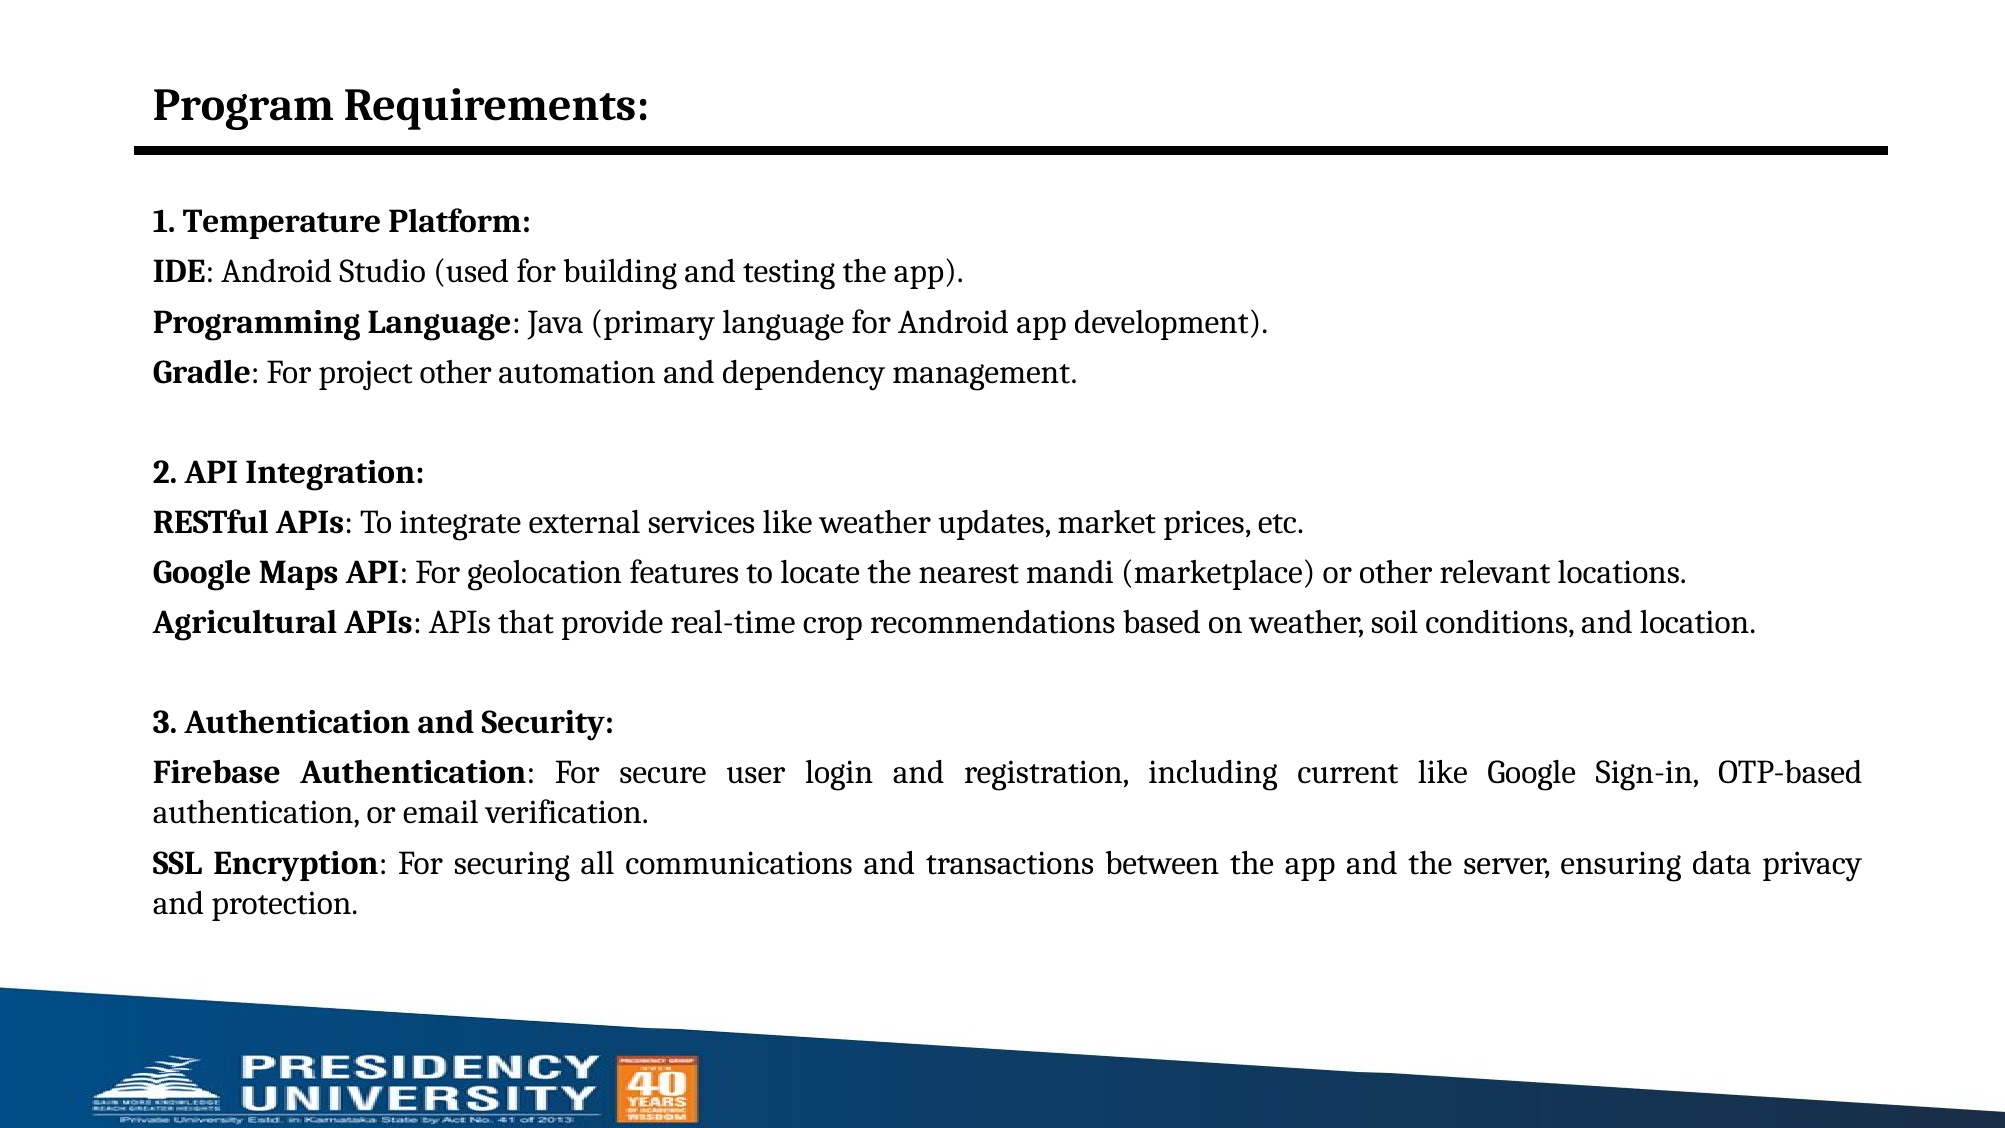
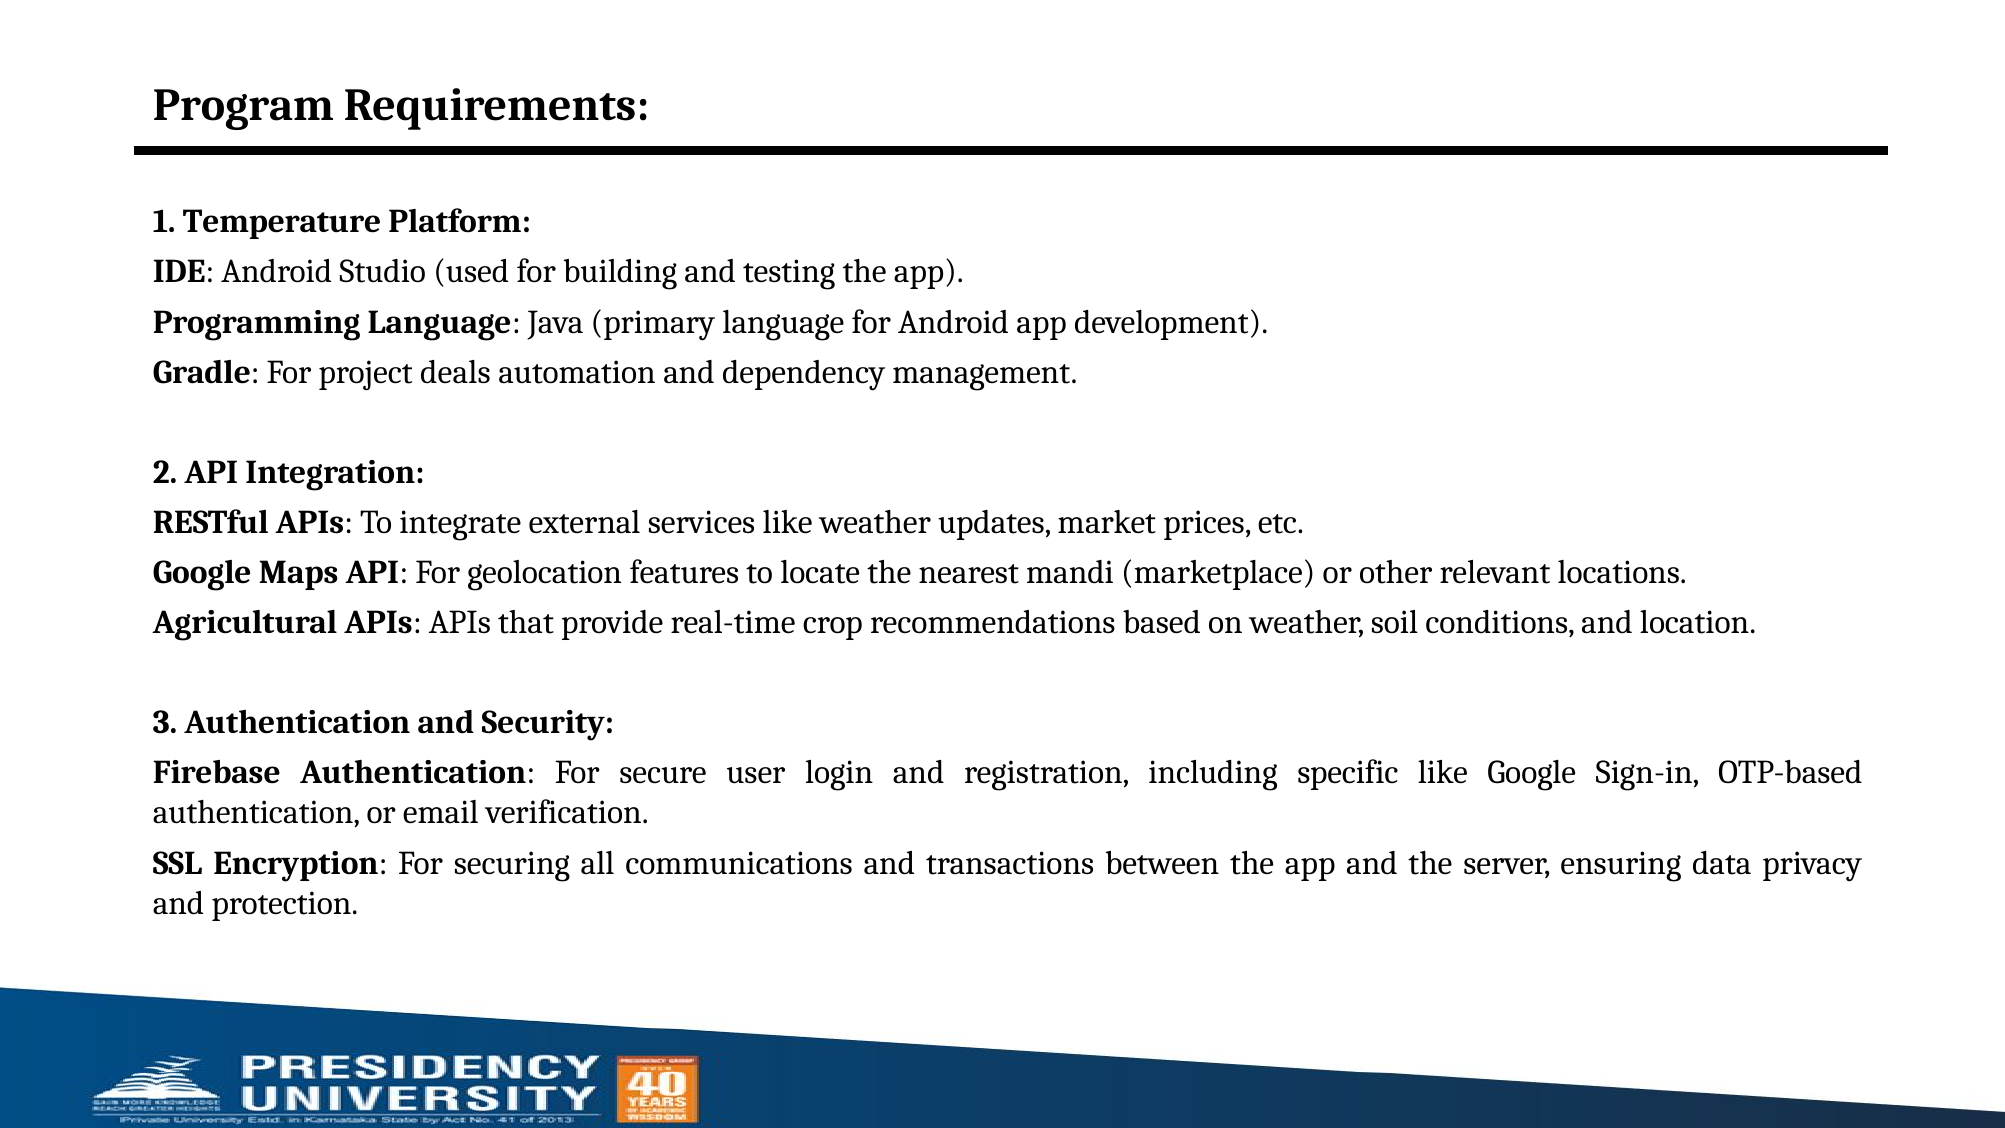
project other: other -> deals
current: current -> specific
